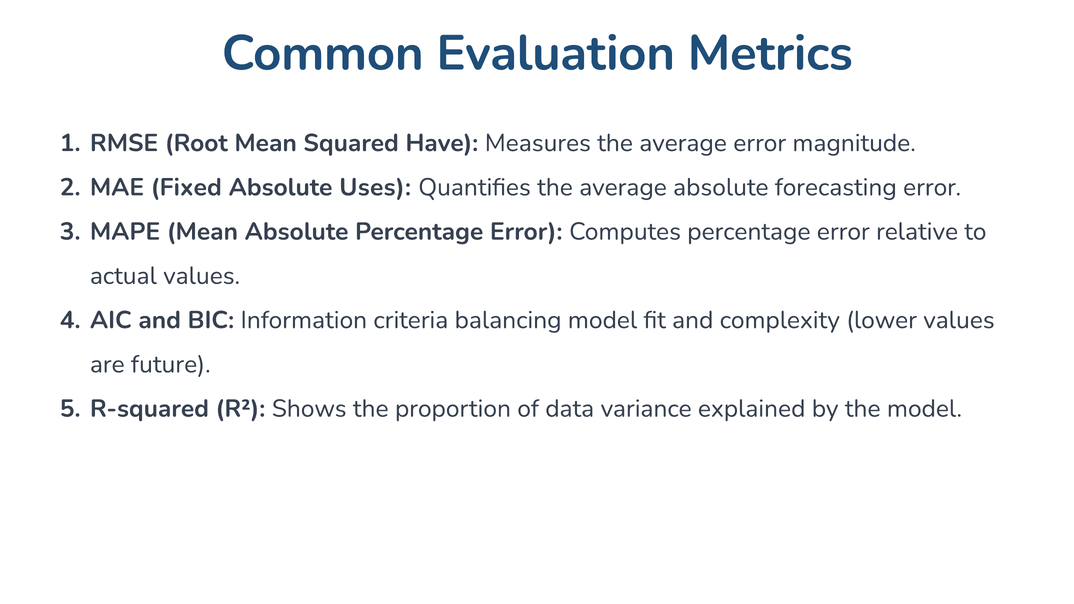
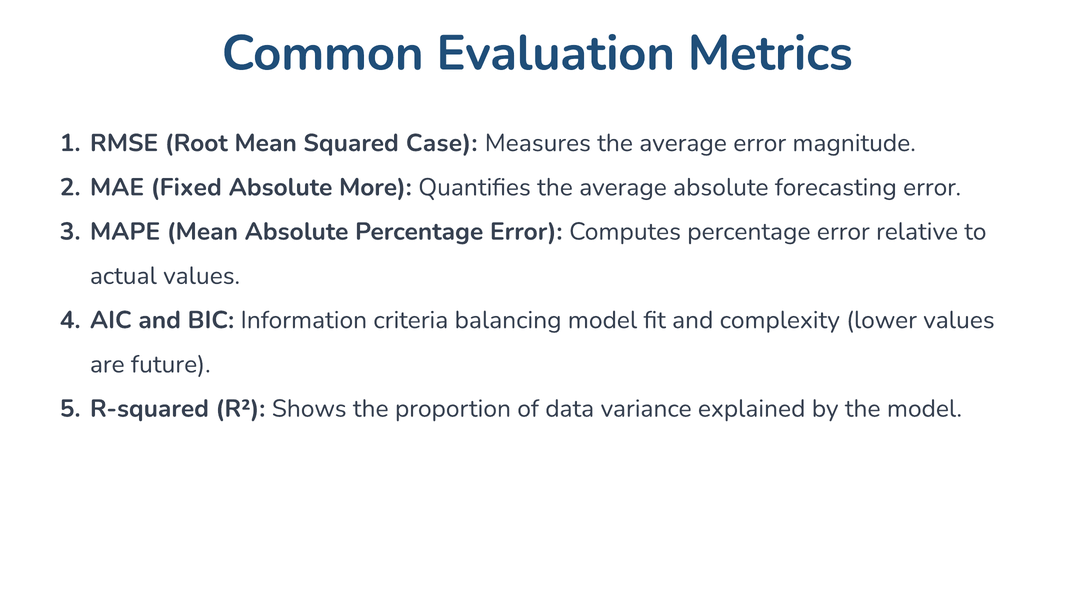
Have: Have -> Case
Uses: Uses -> More
